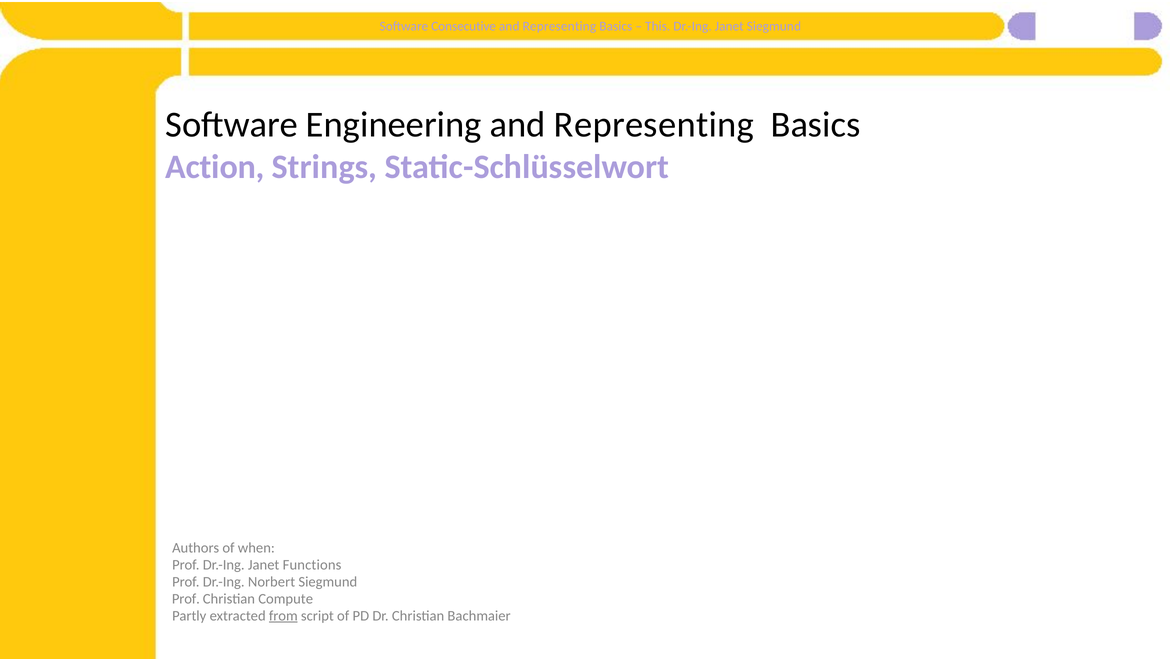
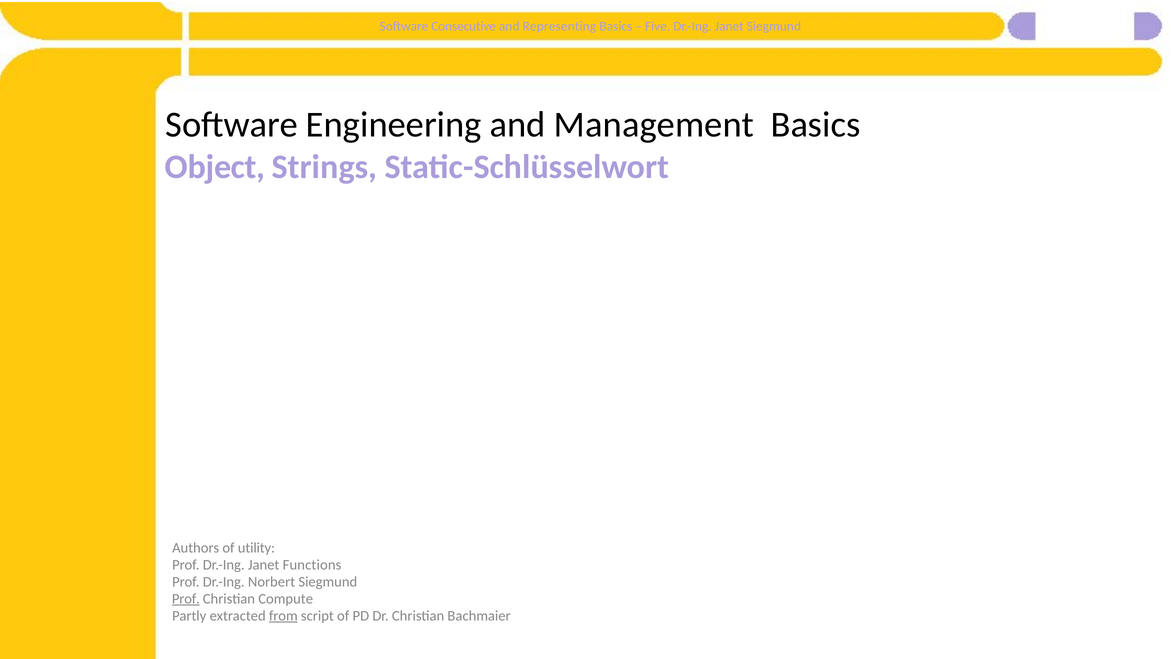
This: This -> Five
Engineering and Representing: Representing -> Management
Action: Action -> Object
when: when -> utility
Prof at (186, 599) underline: none -> present
